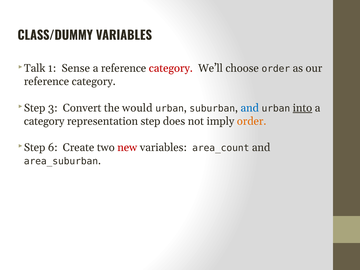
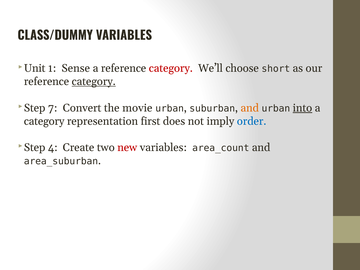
Talk: Talk -> Unit
choose order: order -> short
category at (94, 82) underline: none -> present
3: 3 -> 7
would: would -> movie
and at (250, 108) colour: blue -> orange
representation step: step -> first
order at (252, 121) colour: orange -> blue
6: 6 -> 4
